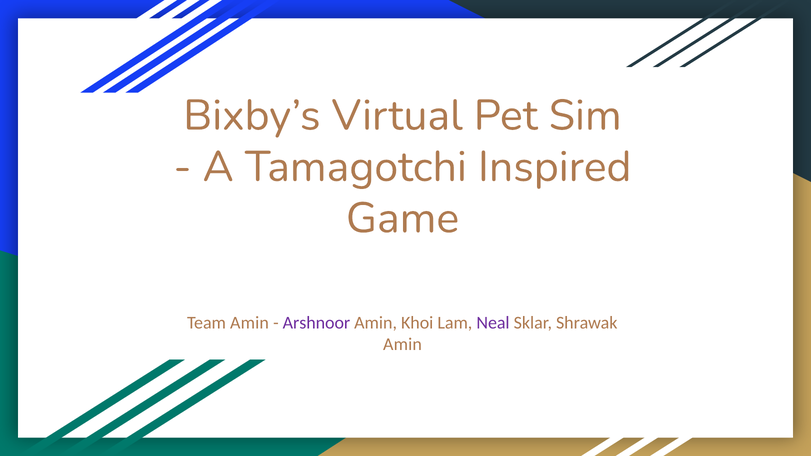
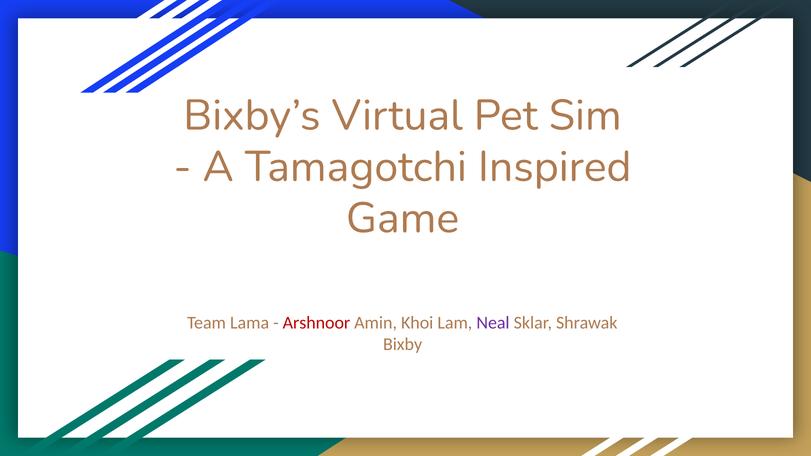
Team Amin: Amin -> Lama
Arshnoor colour: purple -> red
Amin at (403, 345): Amin -> Bixby
